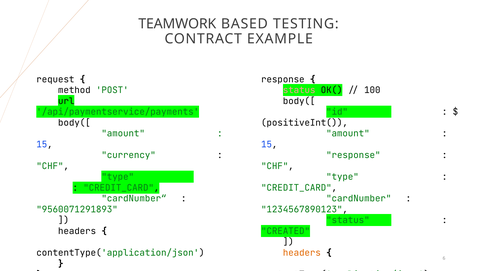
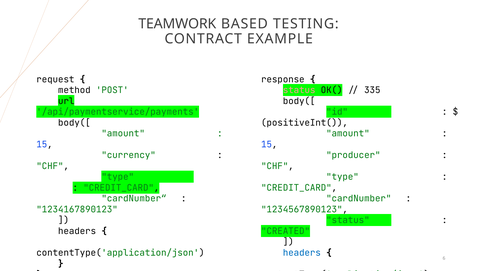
100: 100 -> 335
response at (353, 155): response -> producer
9560071291893: 9560071291893 -> 1234167890123
headers at (302, 253) colour: orange -> blue
